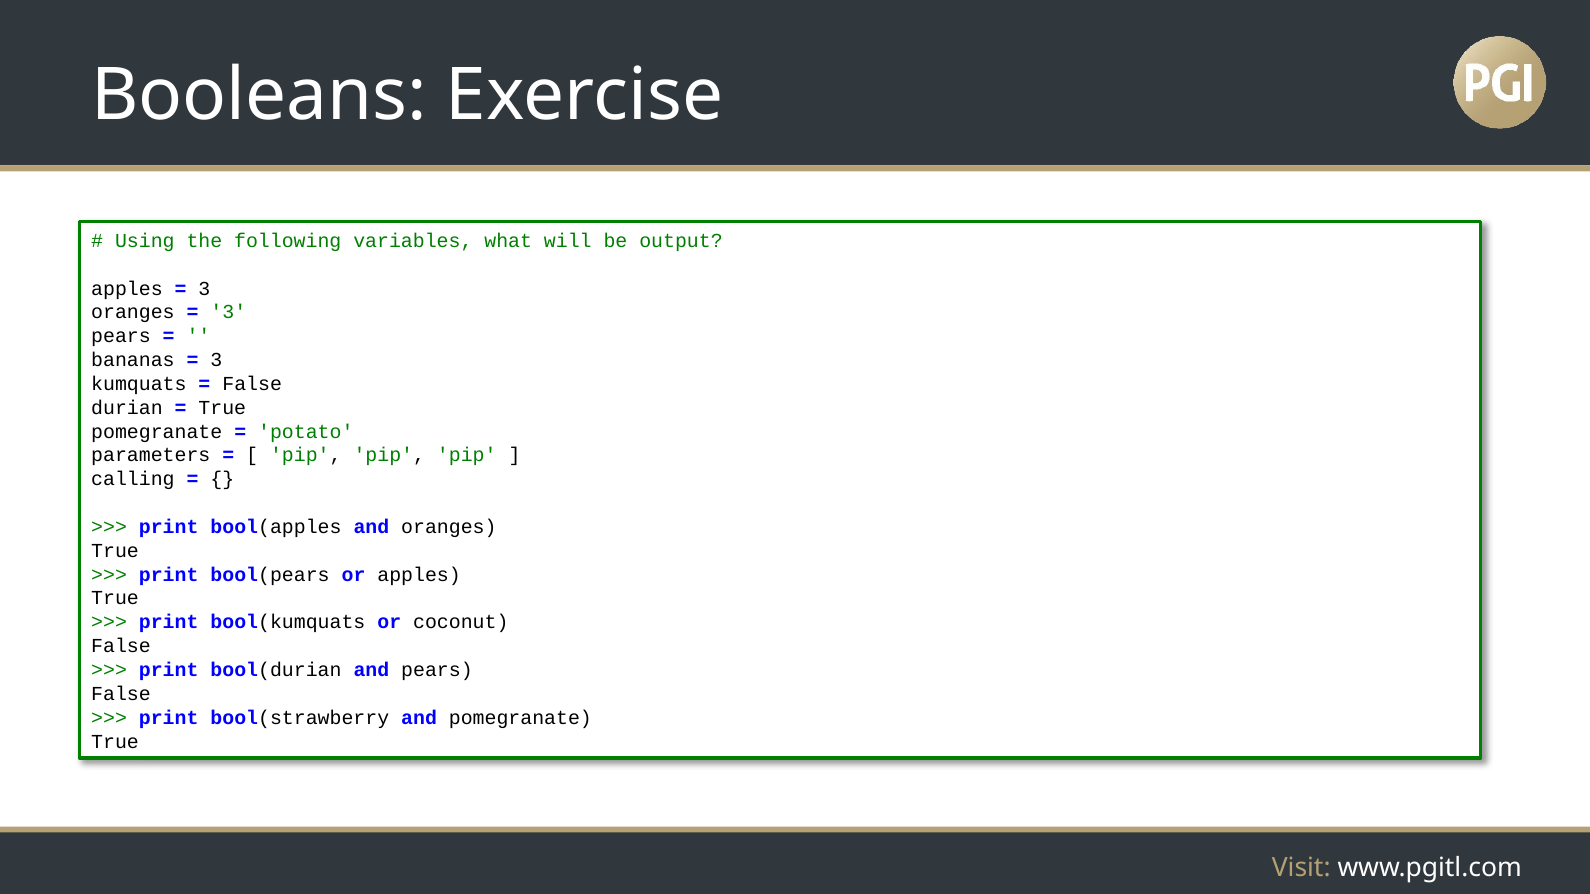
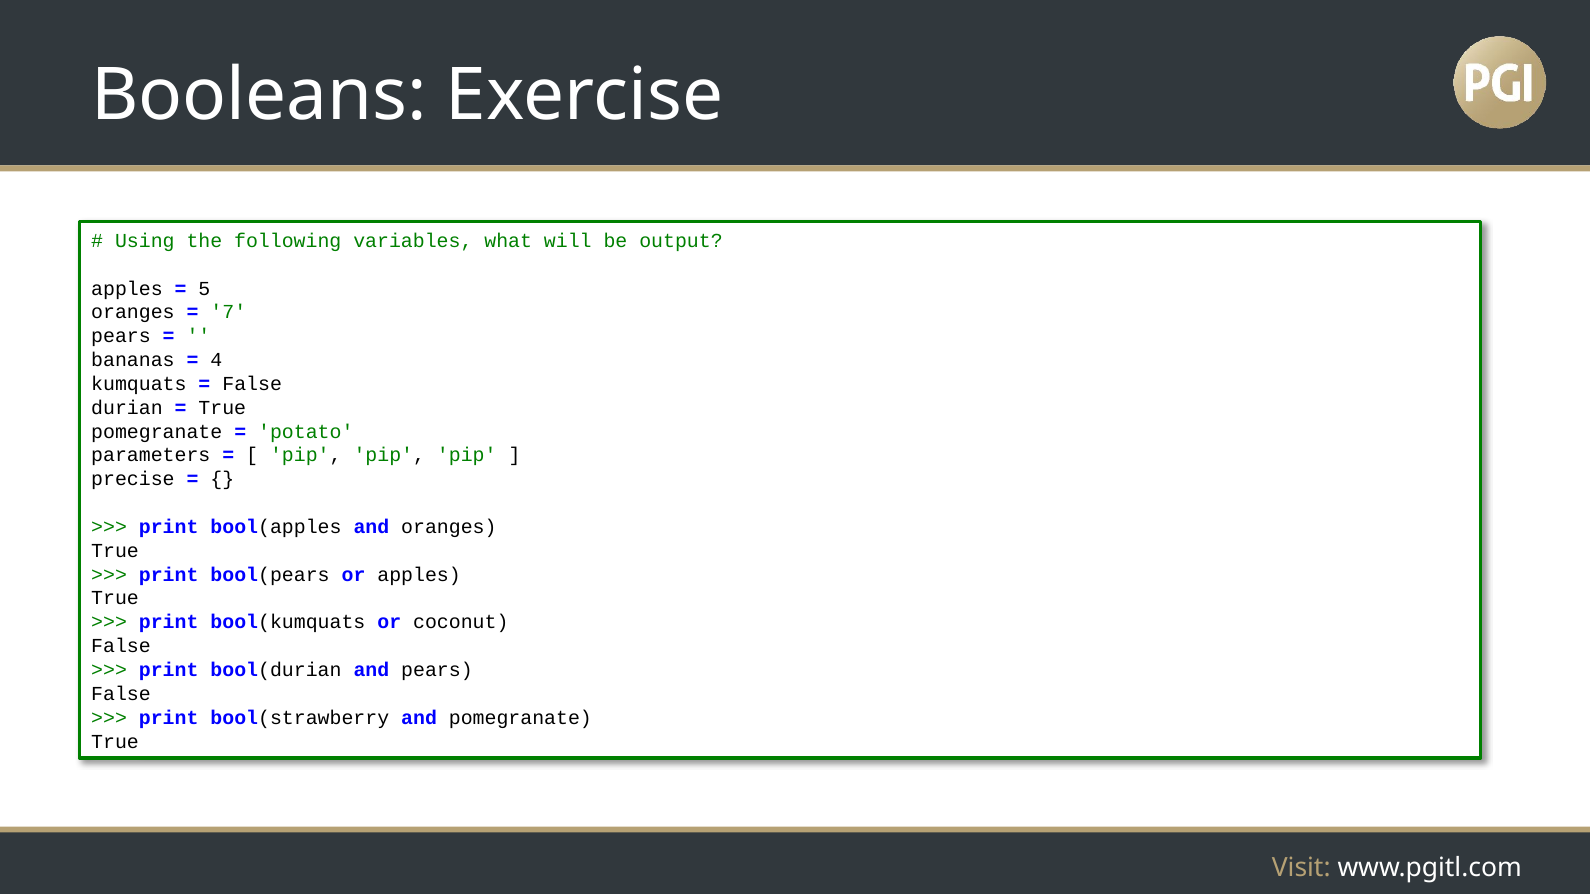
3 at (204, 289): 3 -> 5
3 at (228, 312): 3 -> 7
3 at (216, 360): 3 -> 4
calling: calling -> precise
